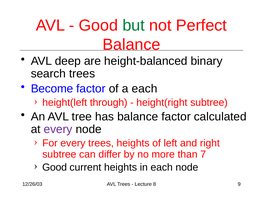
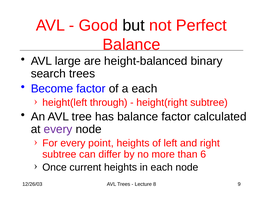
but colour: green -> black
deep: deep -> large
every trees: trees -> point
7: 7 -> 6
Good at (55, 168): Good -> Once
